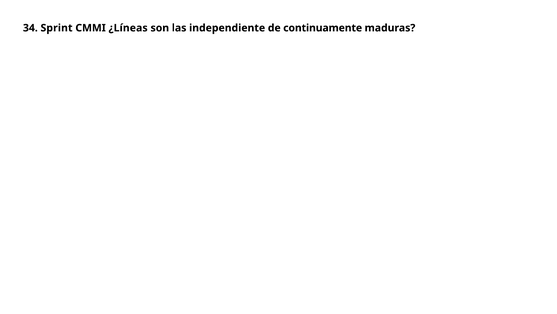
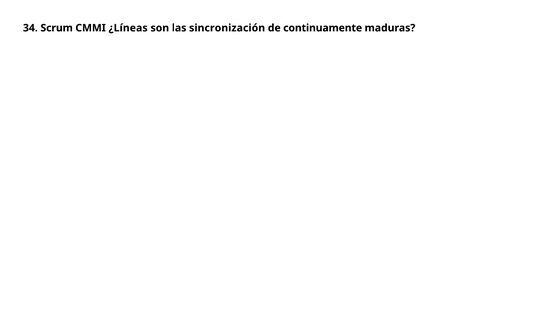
Sprint: Sprint -> Scrum
independiente: independiente -> sincronización
